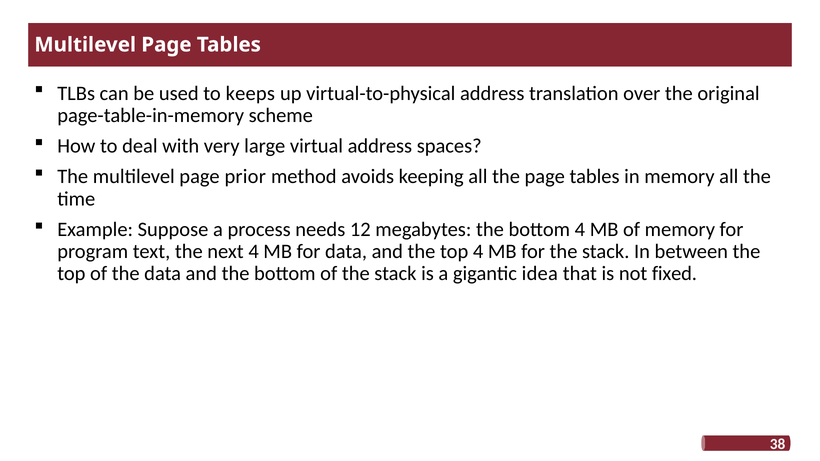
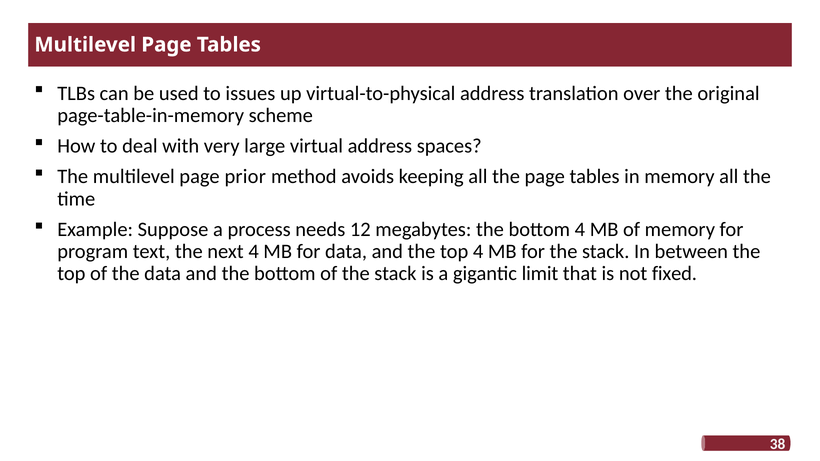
keeps: keeps -> issues
idea: idea -> limit
